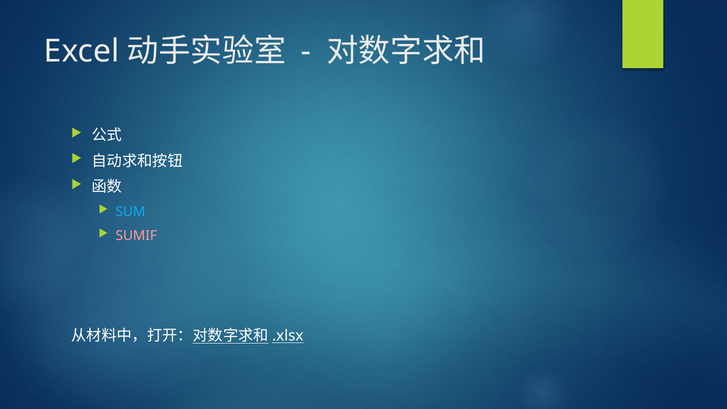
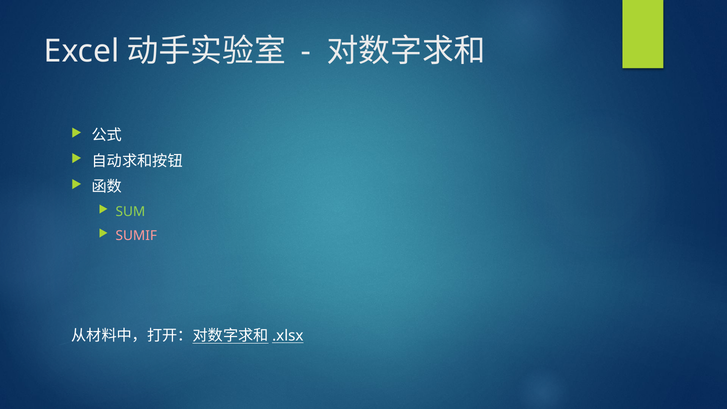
SUM colour: light blue -> light green
